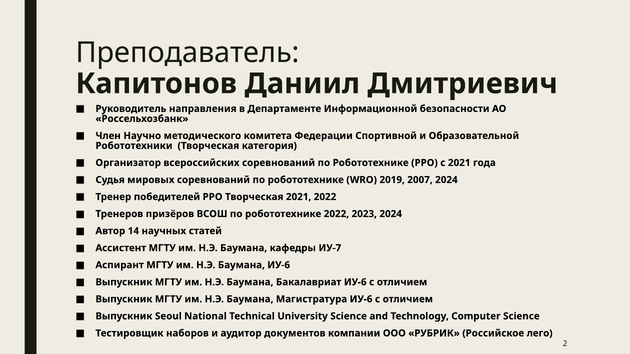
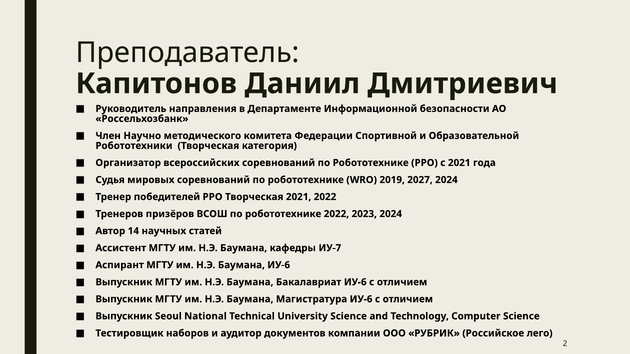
2007: 2007 -> 2027
